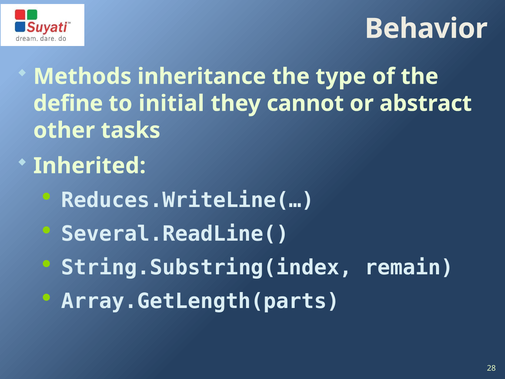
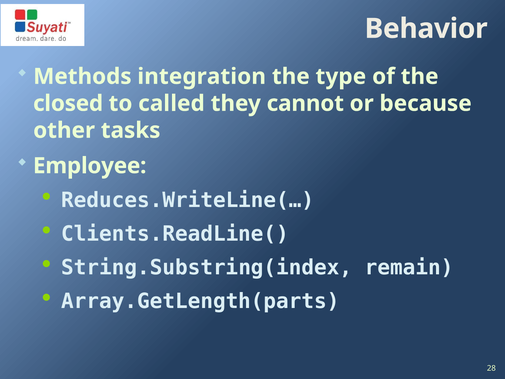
inheritance: inheritance -> integration
define: define -> closed
initial: initial -> called
abstract: abstract -> because
Inherited: Inherited -> Employee
Several.ReadLine(: Several.ReadLine( -> Clients.ReadLine(
